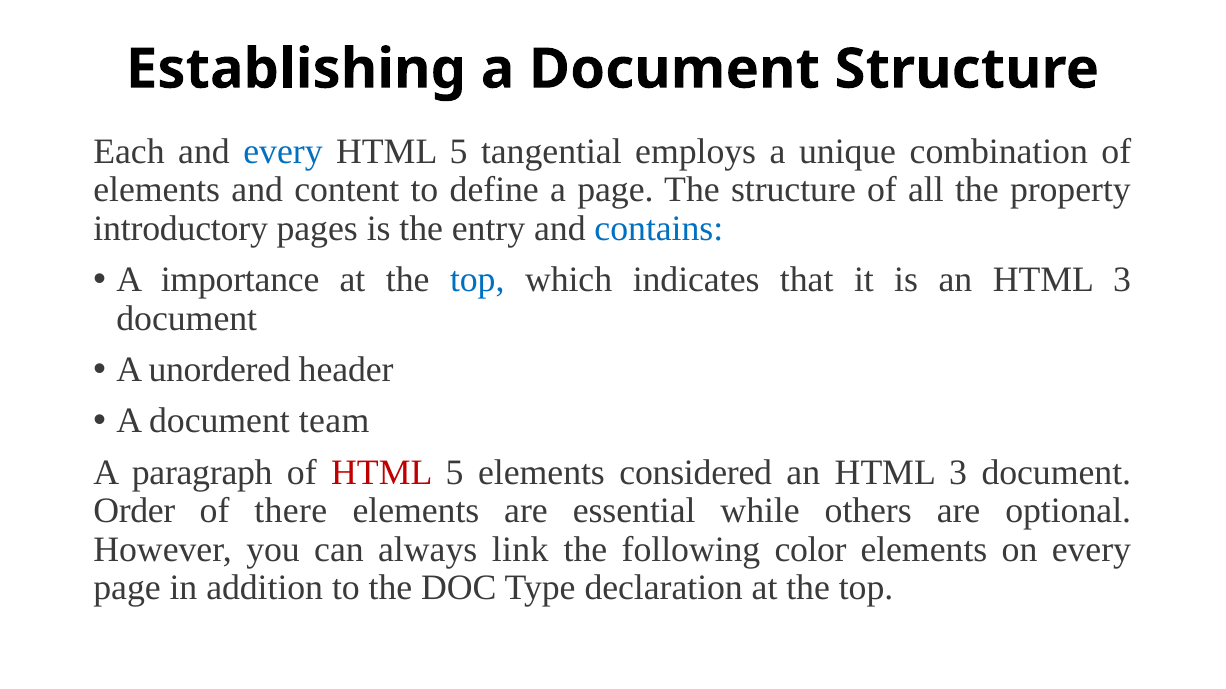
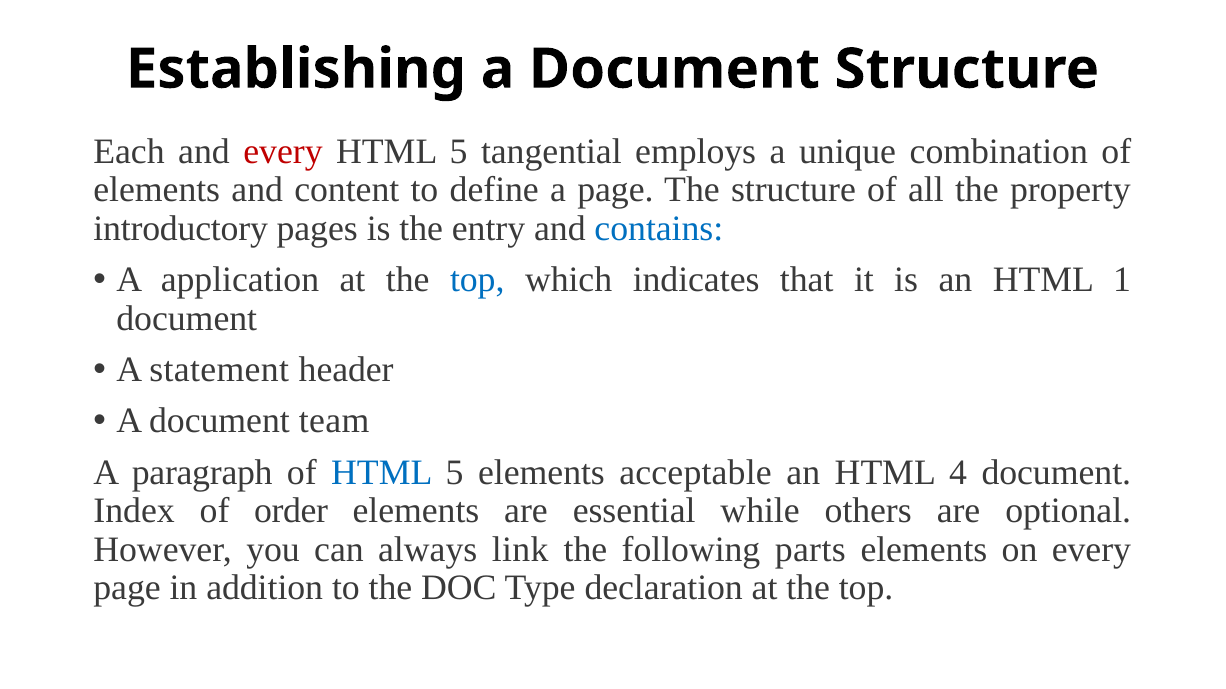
every at (283, 152) colour: blue -> red
importance: importance -> application
is an HTML 3: 3 -> 1
unordered: unordered -> statement
HTML at (382, 473) colour: red -> blue
considered: considered -> acceptable
3 at (958, 473): 3 -> 4
Order: Order -> Index
there: there -> order
color: color -> parts
